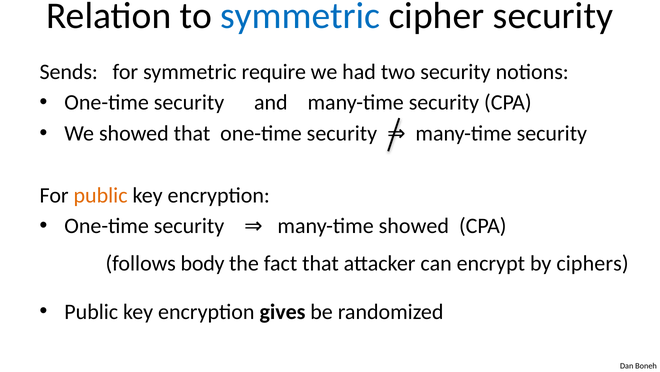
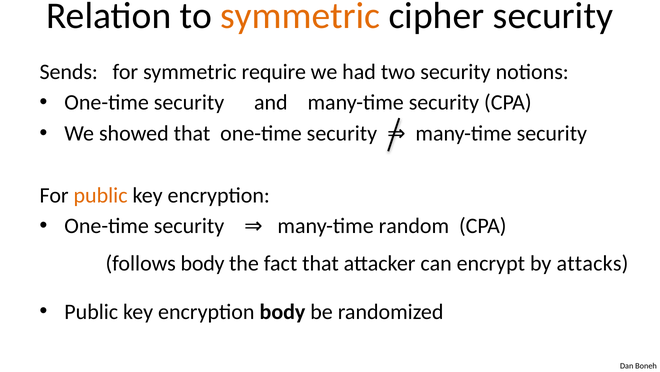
symmetric at (300, 16) colour: blue -> orange
many-time showed: showed -> random
ciphers: ciphers -> attacks
encryption gives: gives -> body
